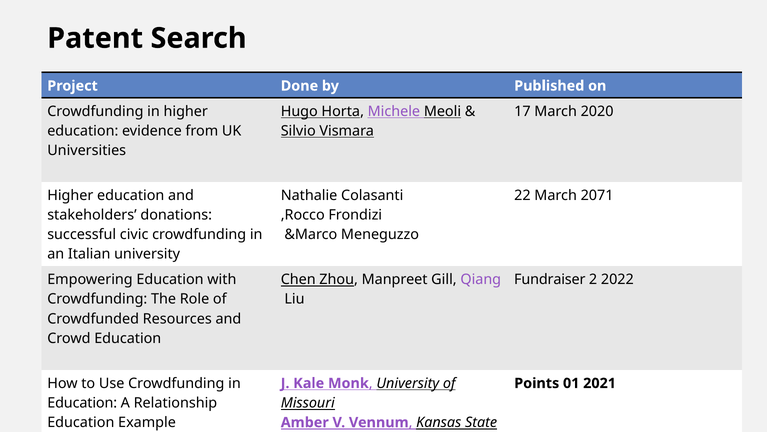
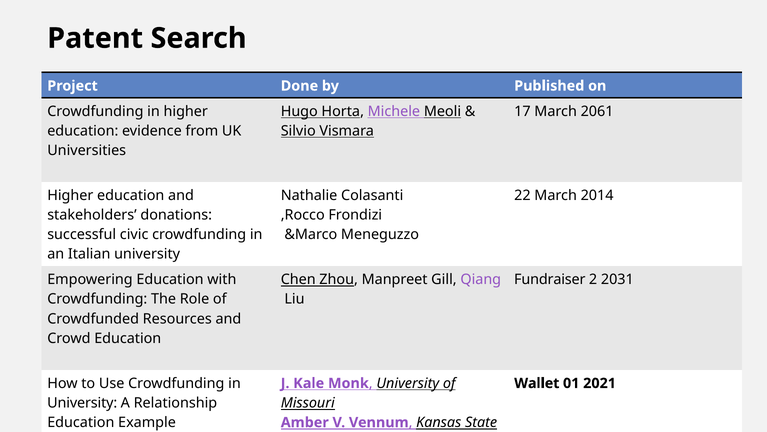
2020: 2020 -> 2061
2071: 2071 -> 2014
2022: 2022 -> 2031
Points: Points -> Wallet
Education at (82, 402): Education -> University
